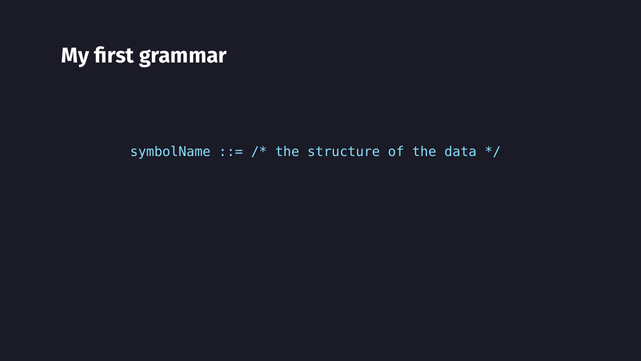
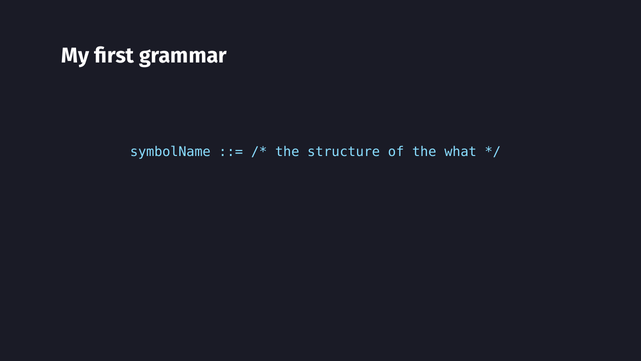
data: data -> what
